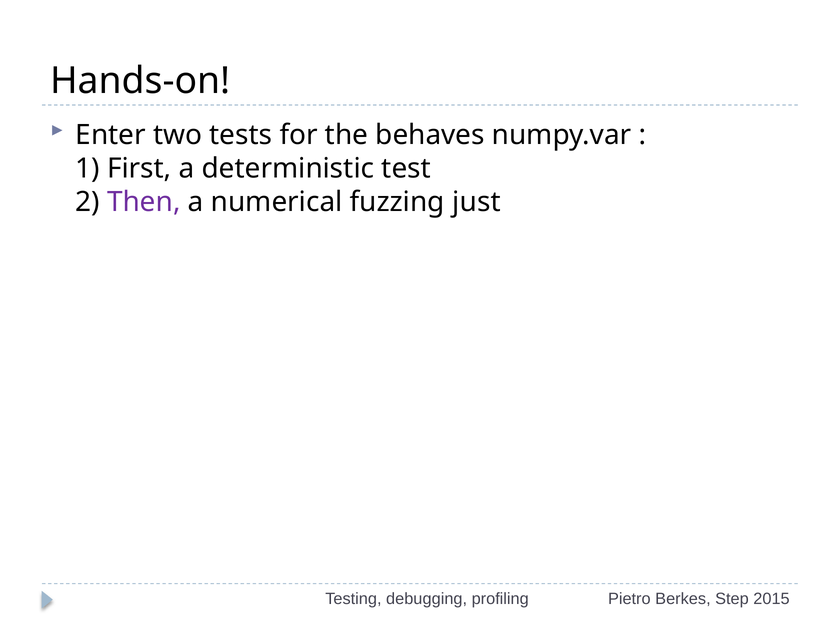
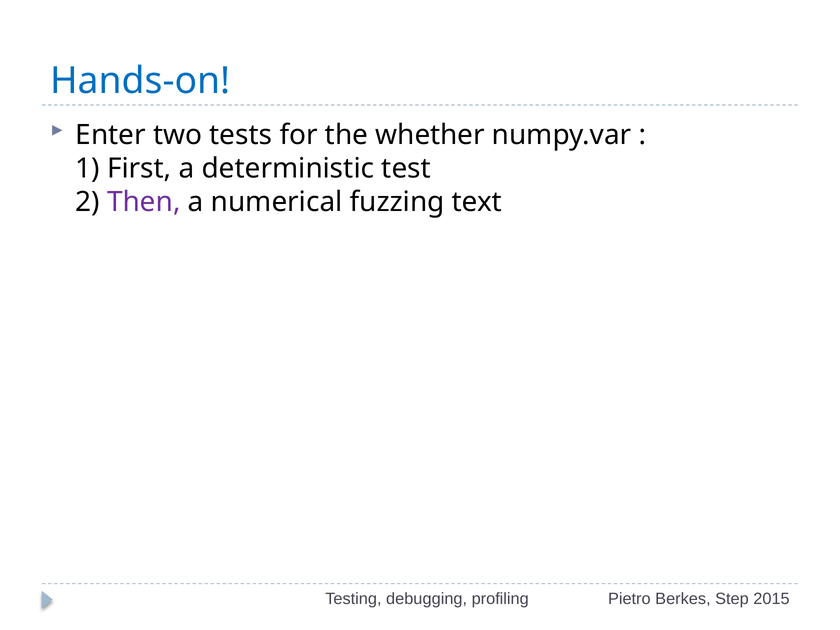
Hands-on colour: black -> blue
behaves: behaves -> whether
just: just -> text
